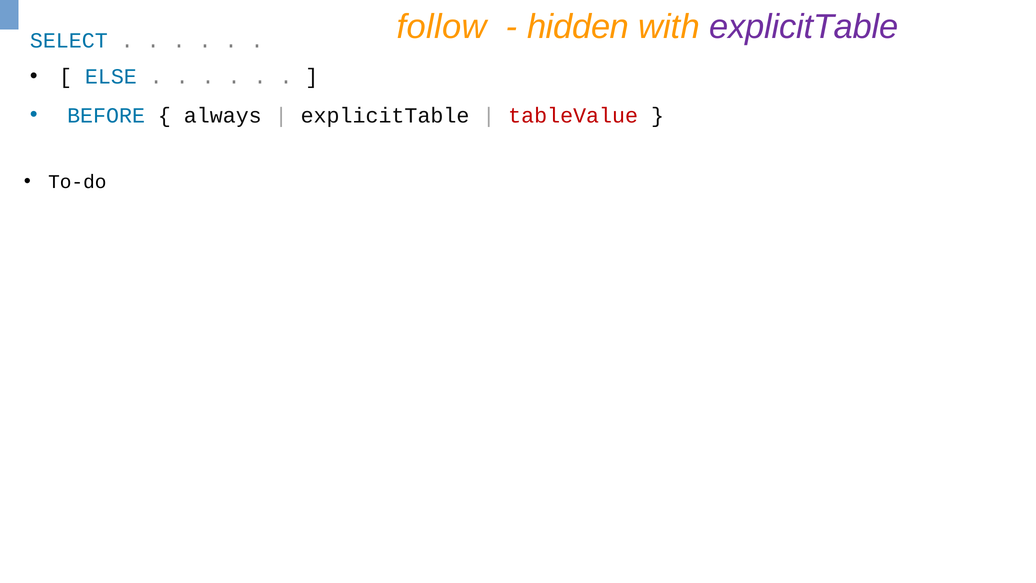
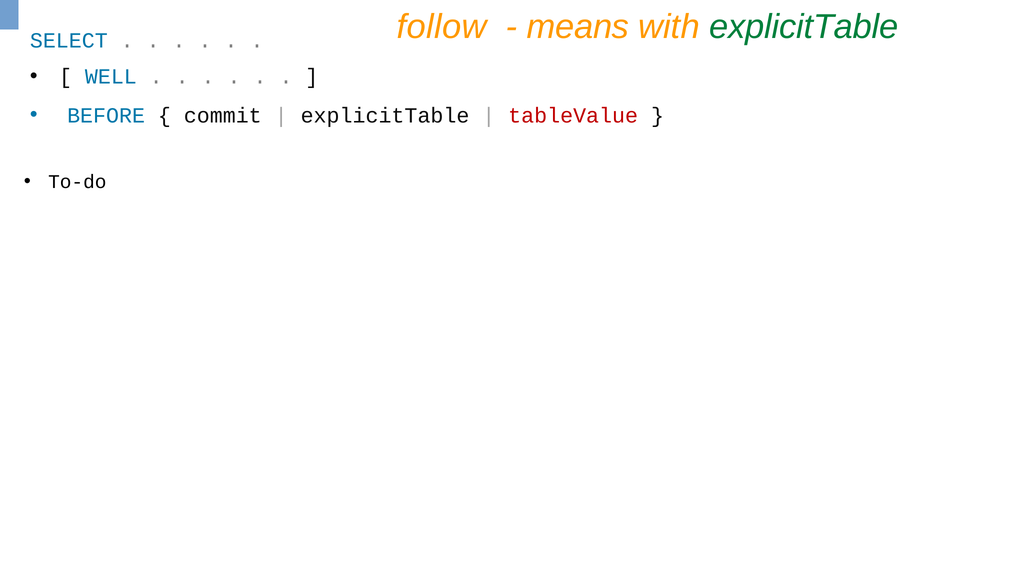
hidden: hidden -> means
explicitTable at (804, 27) colour: purple -> green
ELSE: ELSE -> WELL
always: always -> commit
